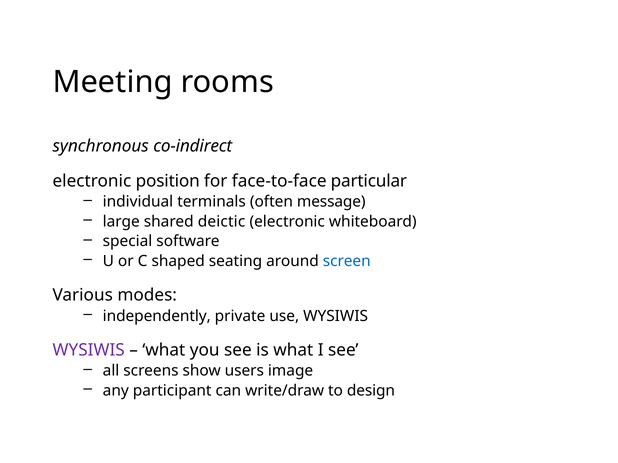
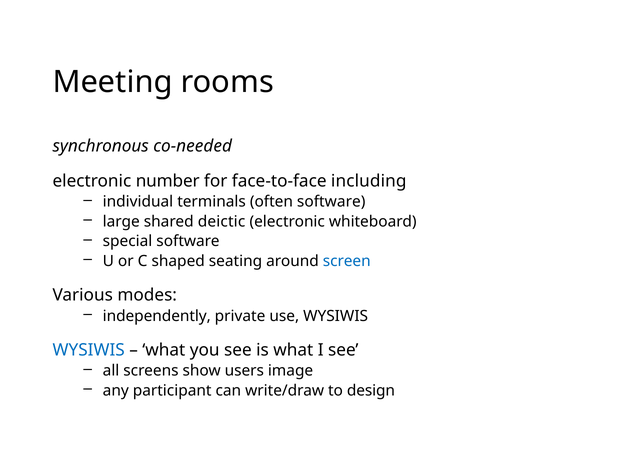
co-indirect: co-indirect -> co-needed
position: position -> number
particular: particular -> including
often message: message -> software
WYSIWIS at (89, 351) colour: purple -> blue
